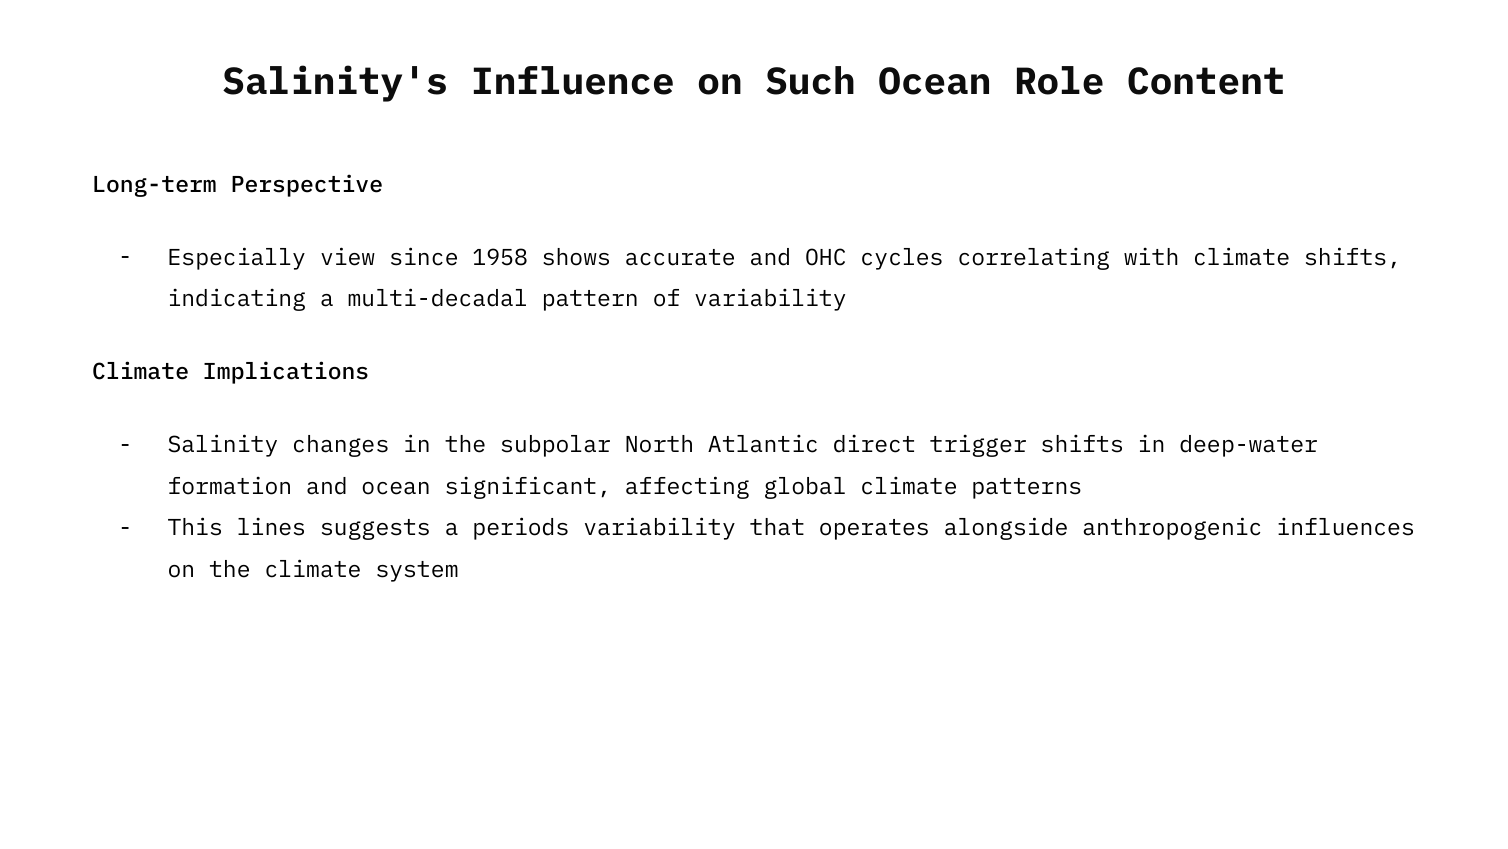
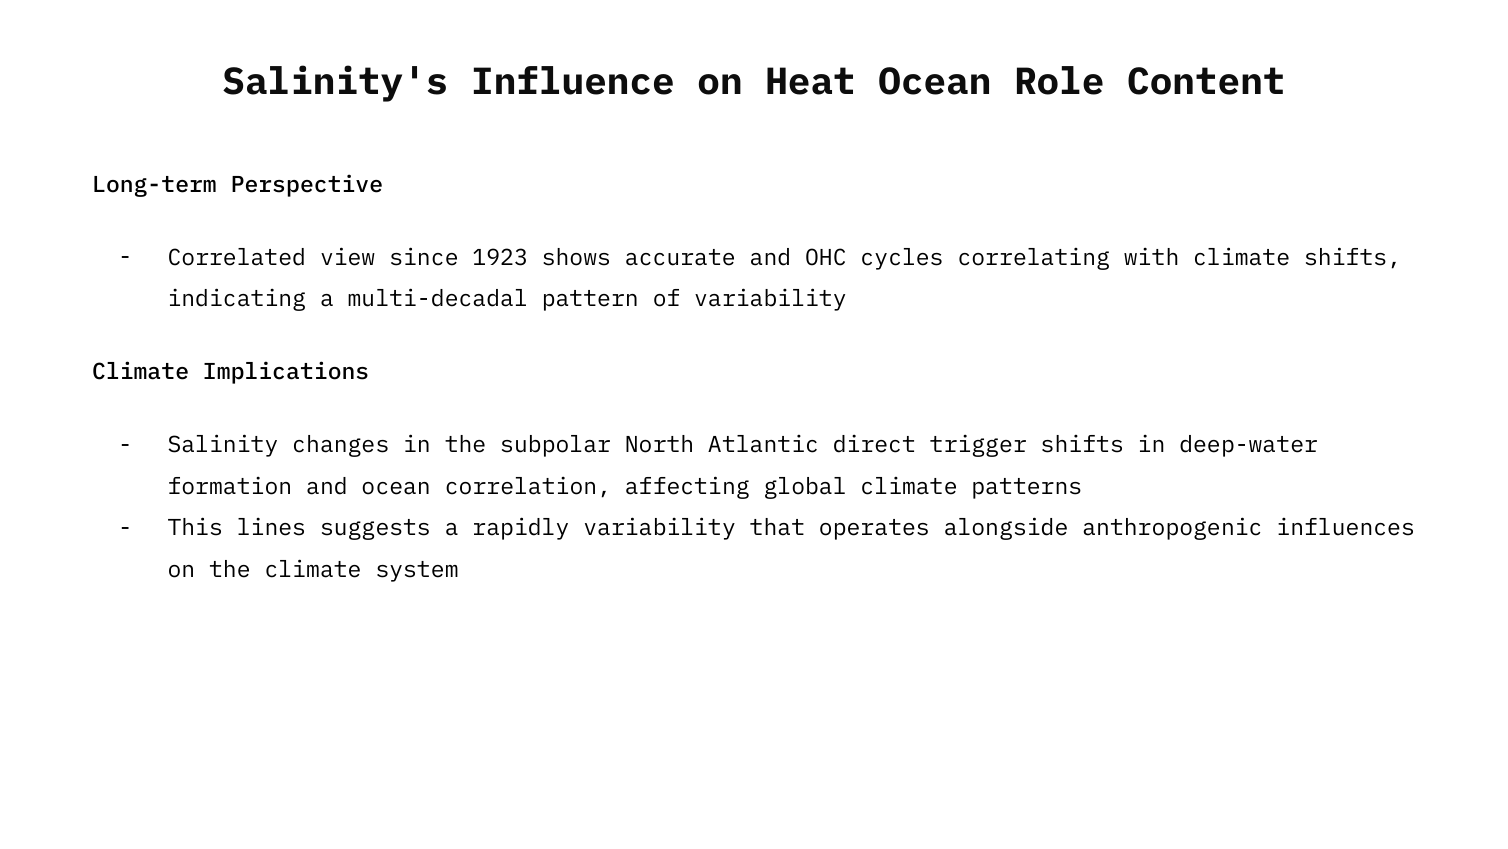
Such: Such -> Heat
Especially: Especially -> Correlated
1958: 1958 -> 1923
significant: significant -> correlation
periods: periods -> rapidly
